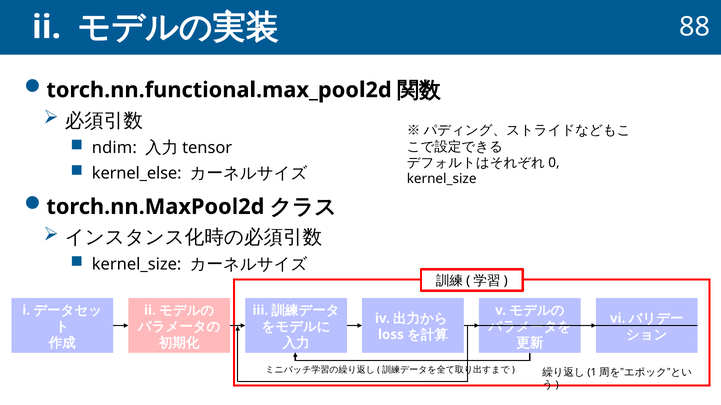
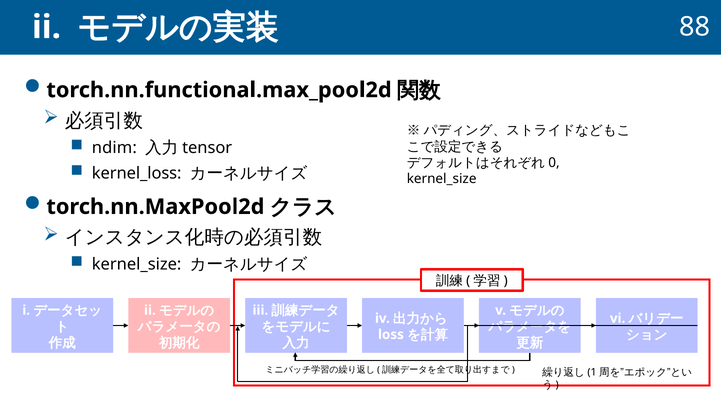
kernel_else: kernel_else -> kernel_loss
